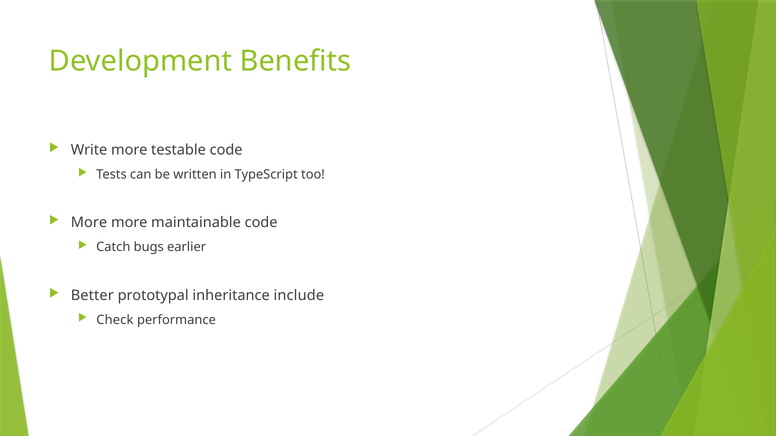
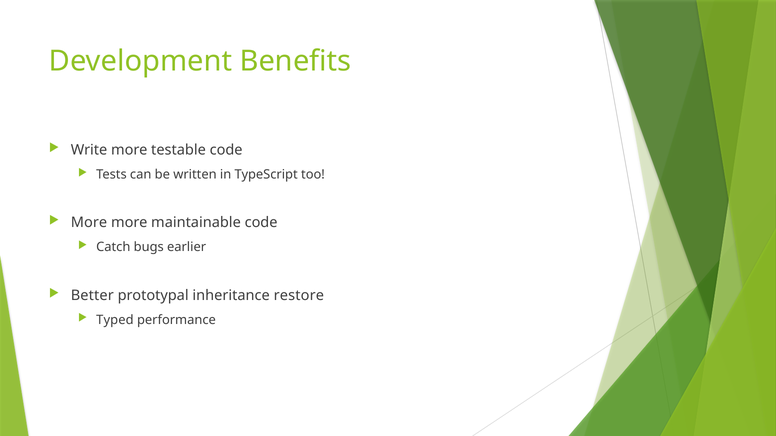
include: include -> restore
Check: Check -> Typed
